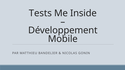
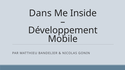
Tests: Tests -> Dans
